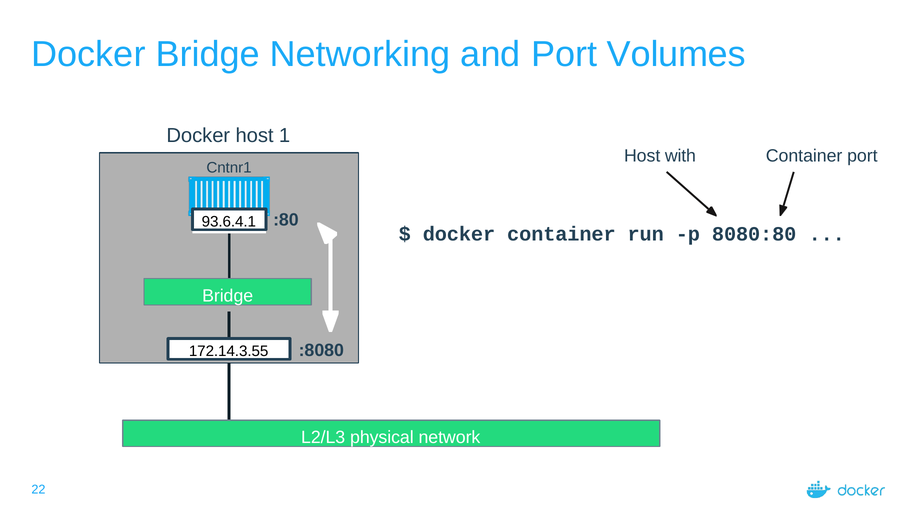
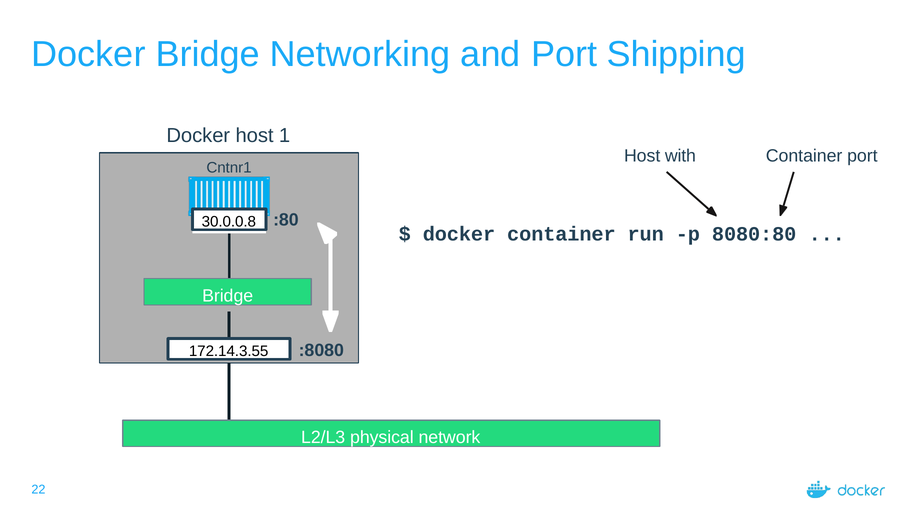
Volumes: Volumes -> Shipping
93.6.4.1: 93.6.4.1 -> 30.0.0.8
